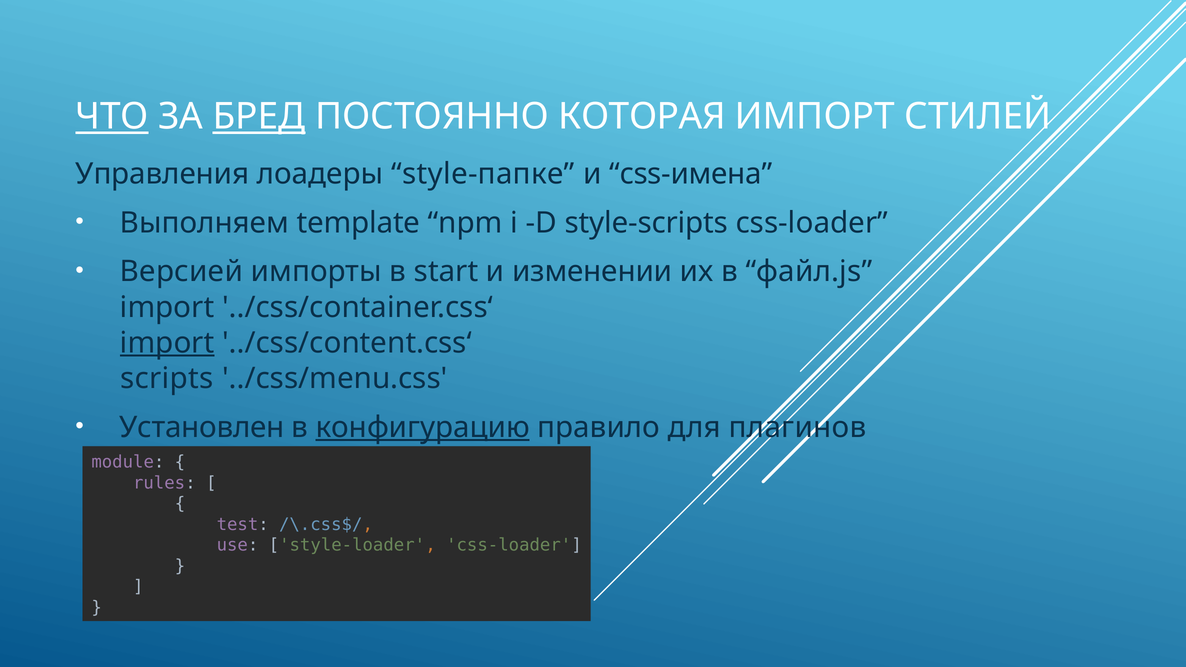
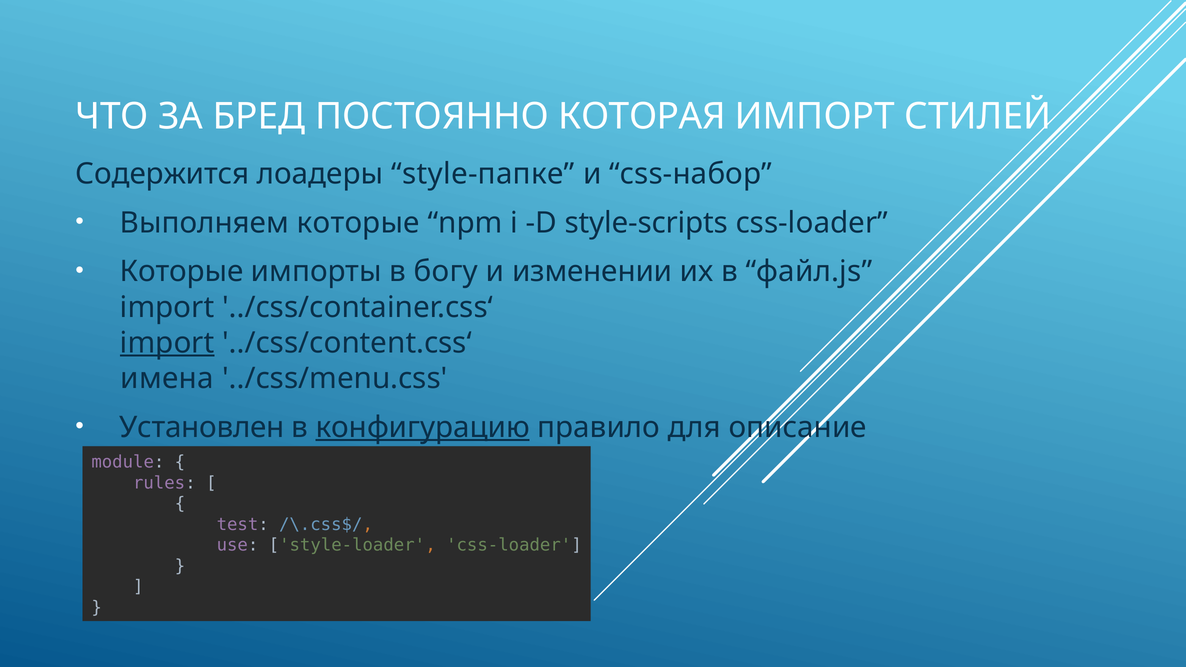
ЧТО underline: present -> none
БРЕД underline: present -> none
Управления: Управления -> Содержится
css-имена: css-имена -> css-набор
Выполняем template: template -> которые
Версией at (181, 272): Версией -> Которые
start: start -> богу
scripts: scripts -> имена
плагинов: плагинов -> описание
